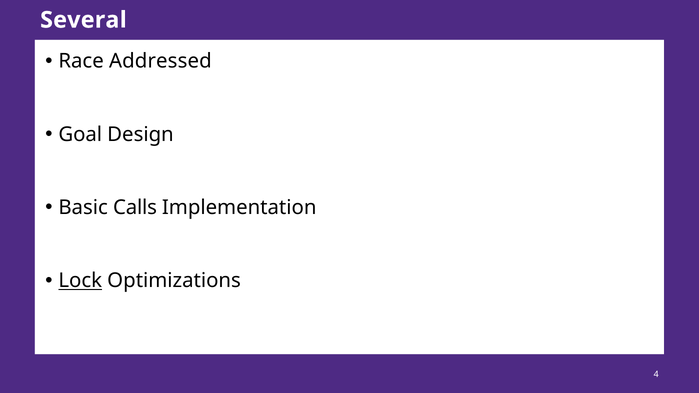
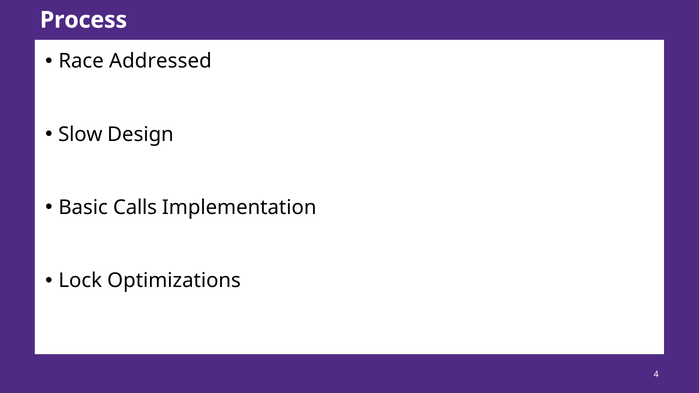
Several: Several -> Process
Goal: Goal -> Slow
Lock underline: present -> none
